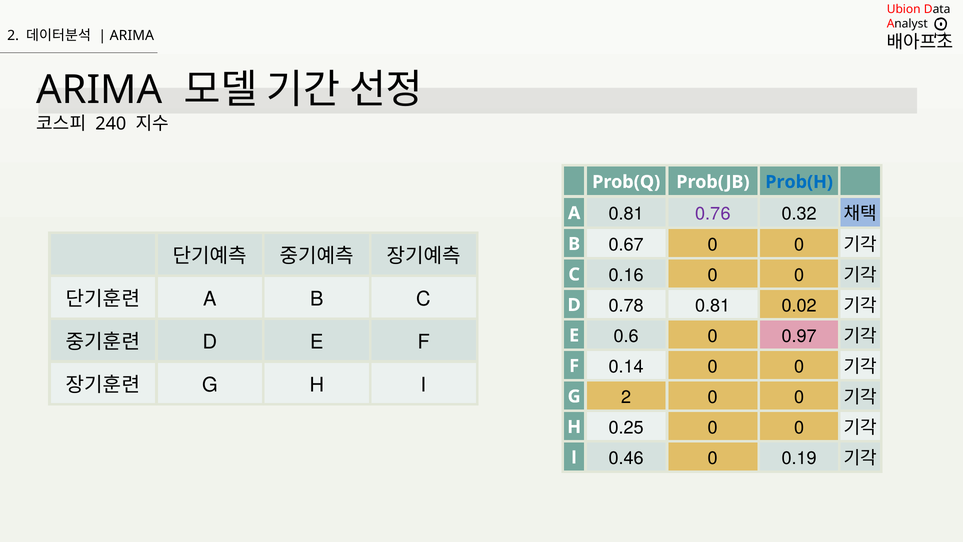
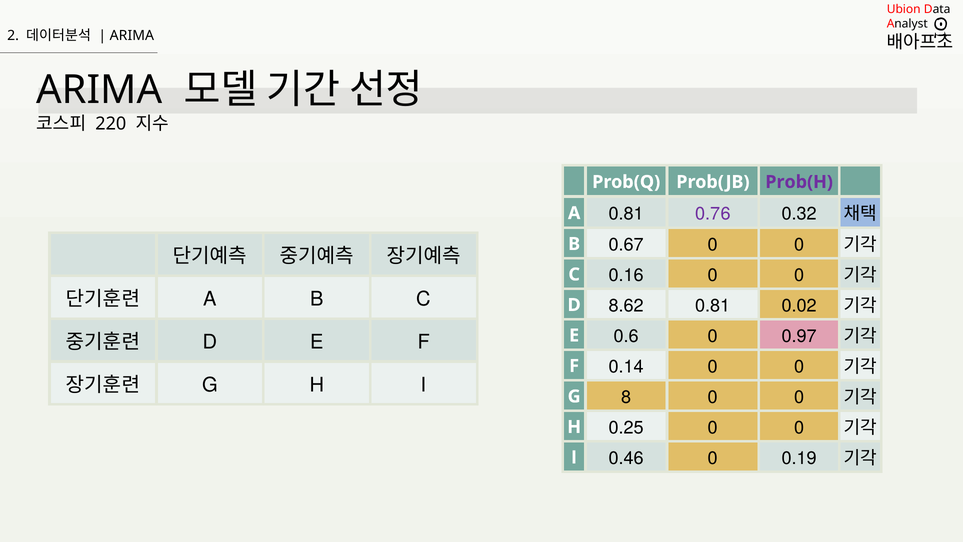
240: 240 -> 220
Prob(H colour: blue -> purple
0.78: 0.78 -> 8.62
G 2: 2 -> 8
